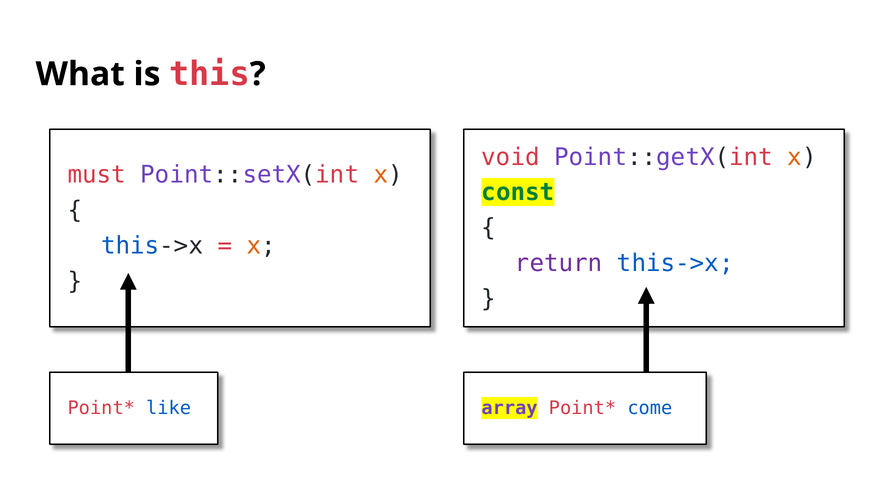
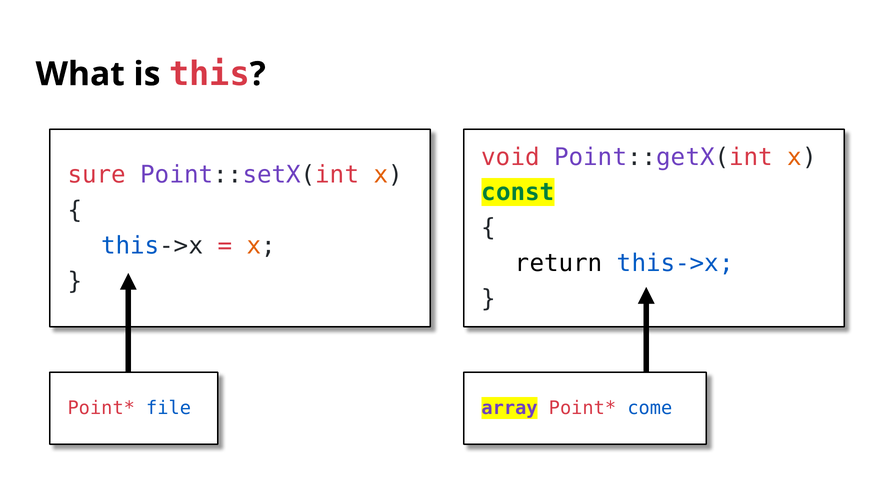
must: must -> sure
return colour: purple -> black
like: like -> file
